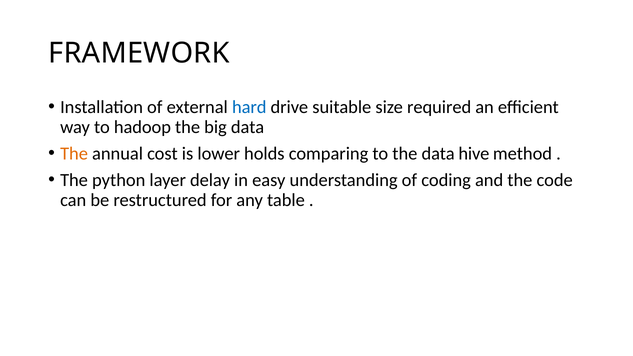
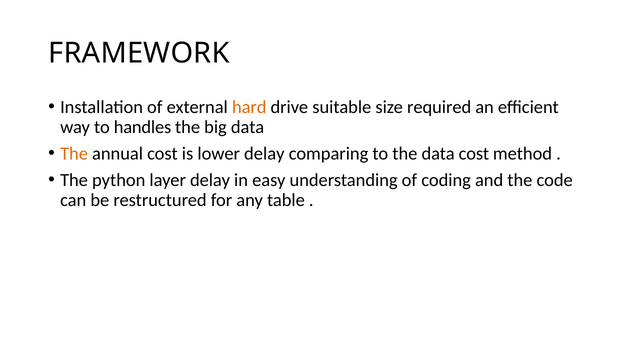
hard colour: blue -> orange
hadoop: hadoop -> handles
lower holds: holds -> delay
data hive: hive -> cost
